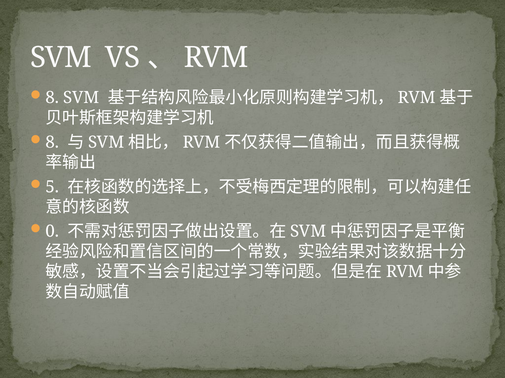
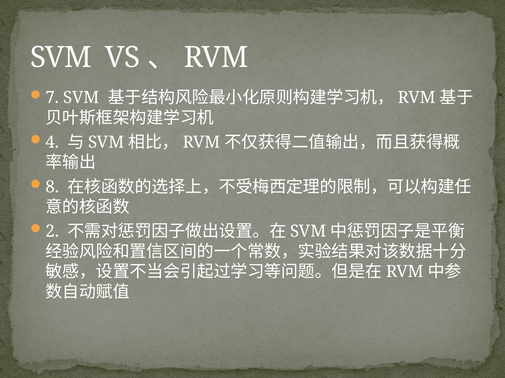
8 at (52, 98): 8 -> 7
8 at (52, 143): 8 -> 4
5: 5 -> 8
0: 0 -> 2
